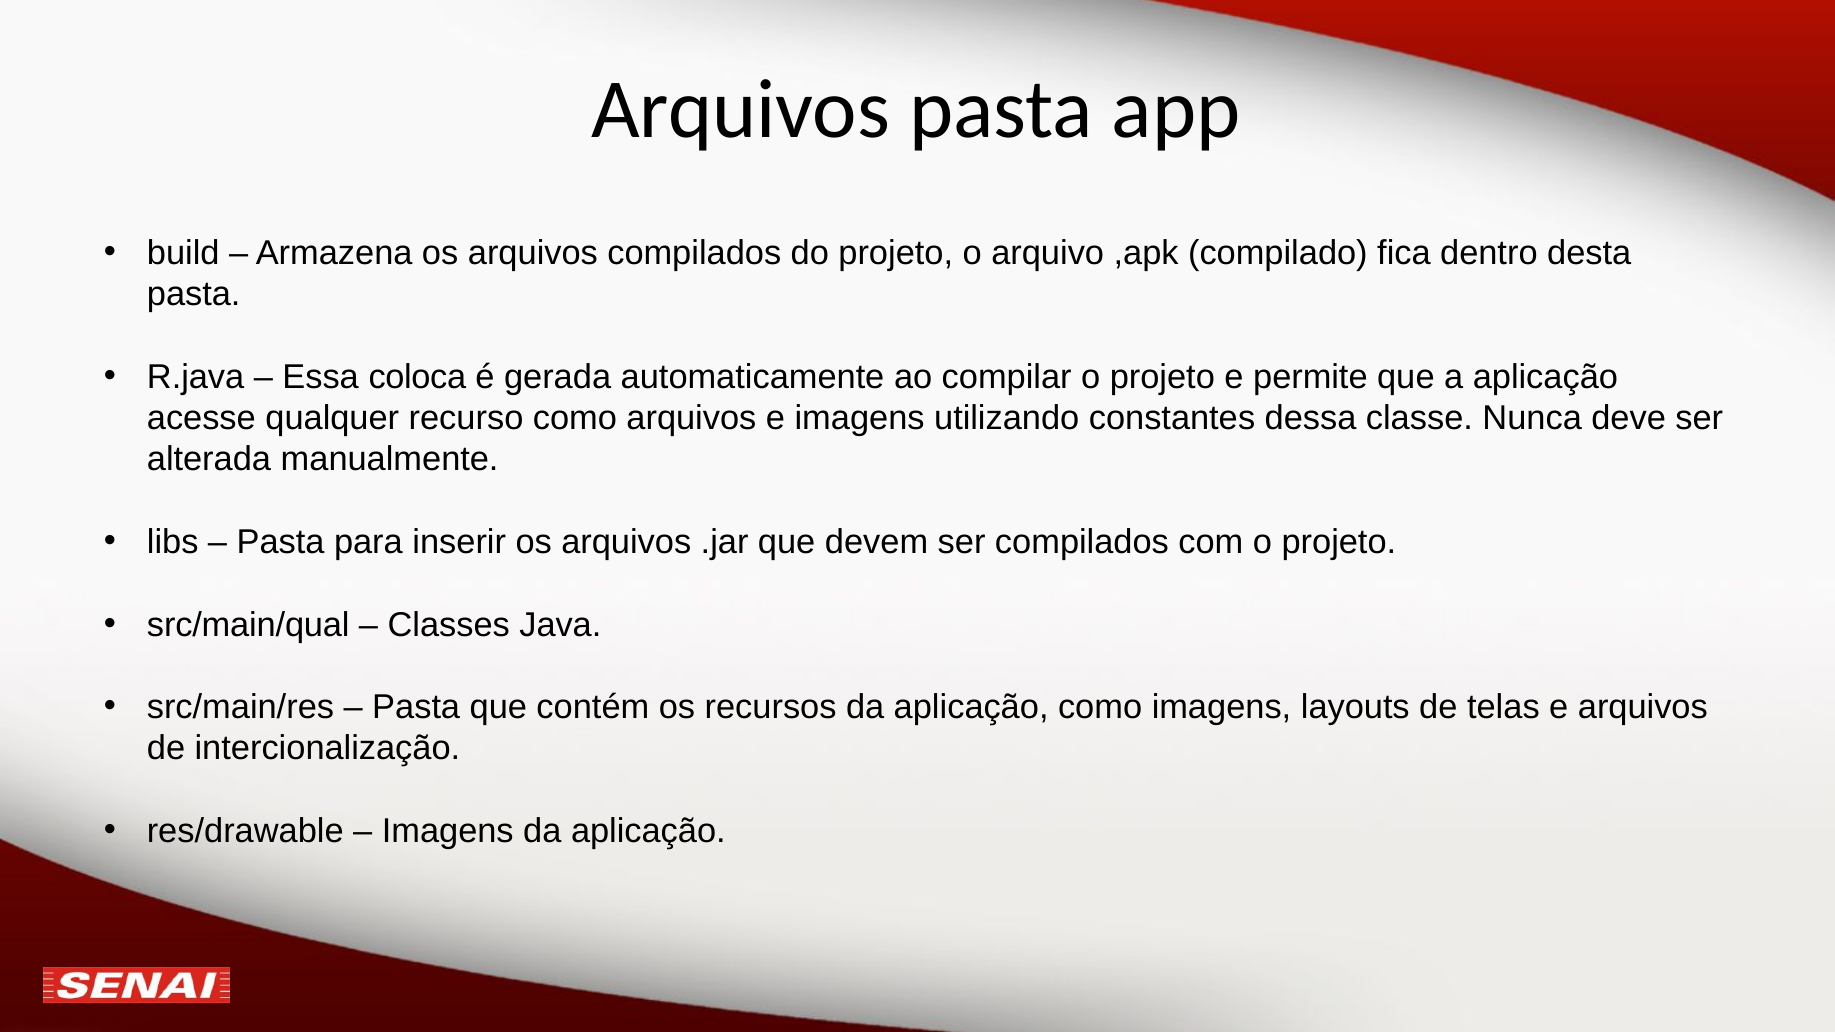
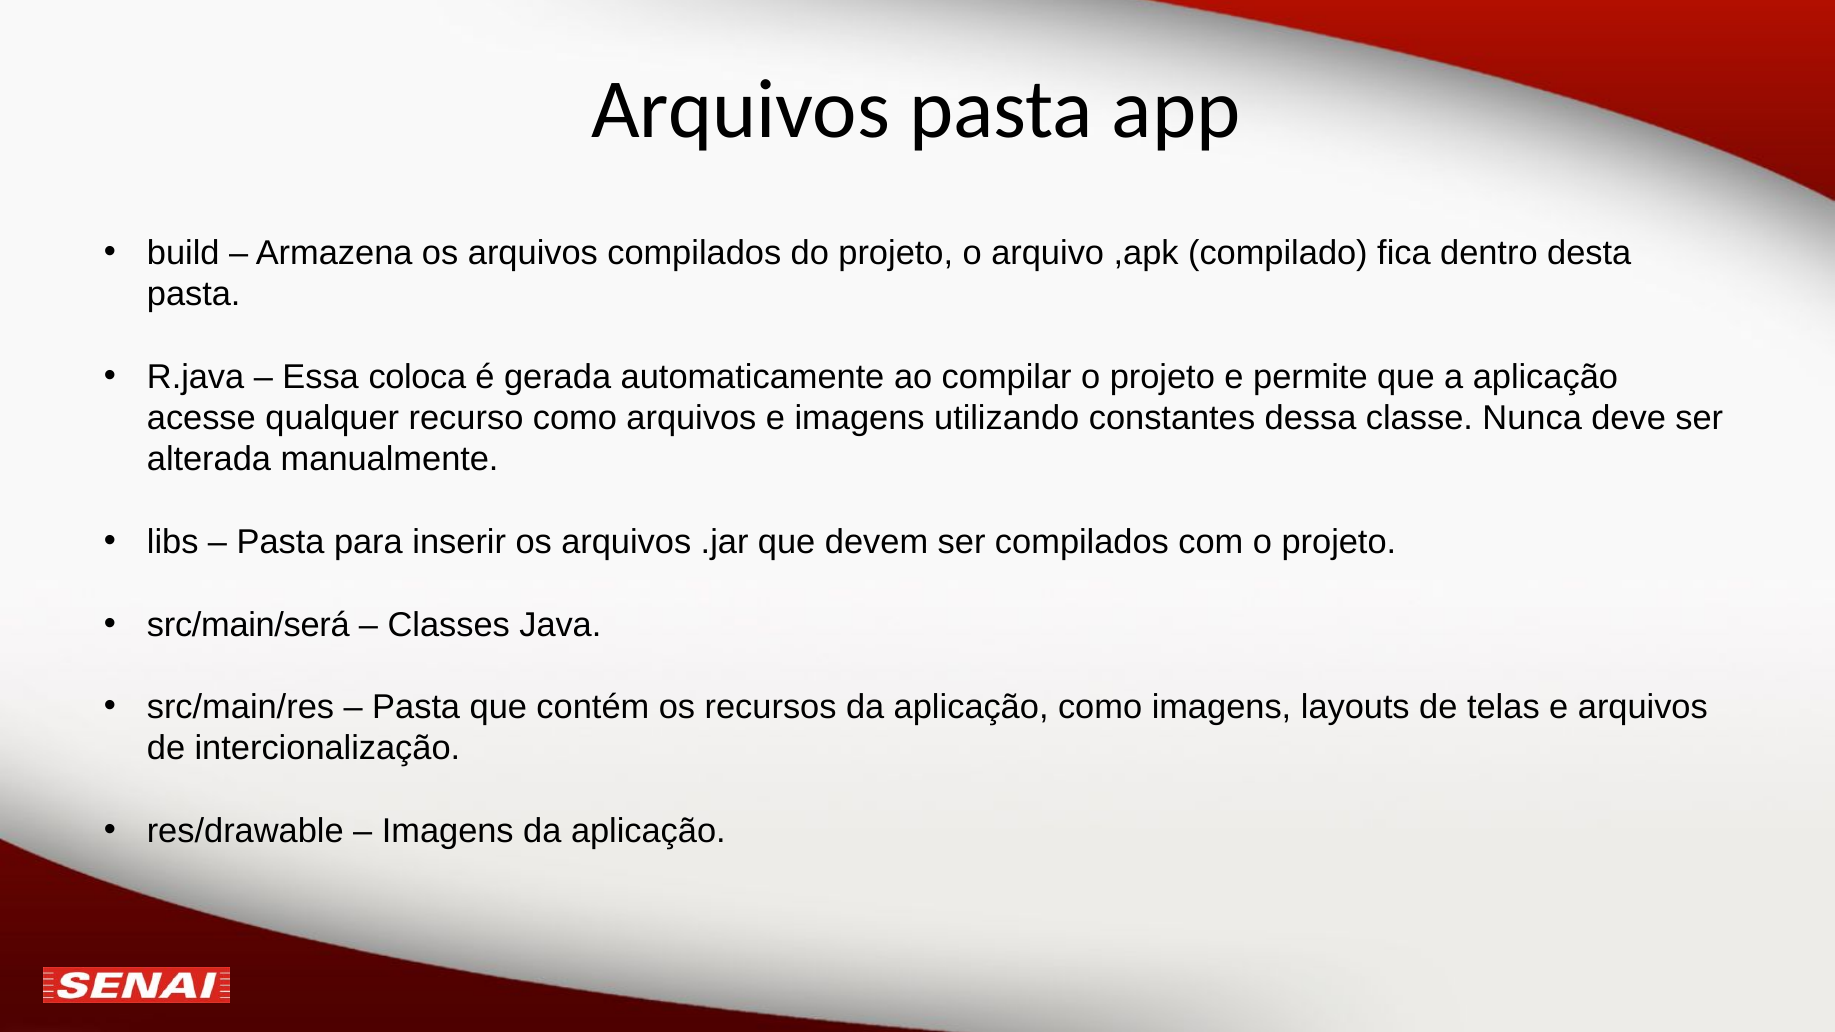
src/main/qual: src/main/qual -> src/main/será
